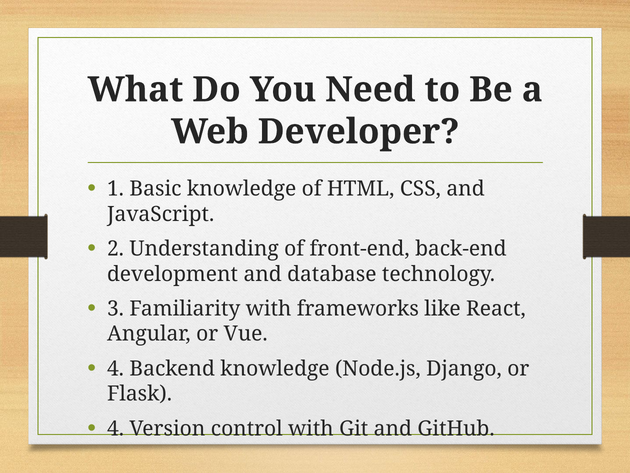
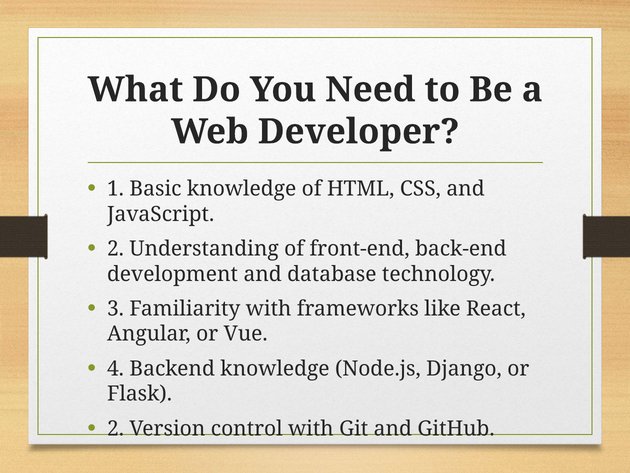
4 at (116, 428): 4 -> 2
